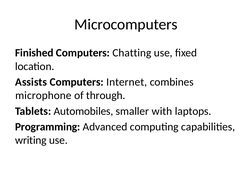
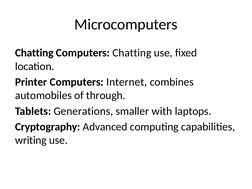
Finished at (34, 53): Finished -> Chatting
Assists: Assists -> Printer
microphone: microphone -> automobiles
Automobiles: Automobiles -> Generations
Programming: Programming -> Cryptography
